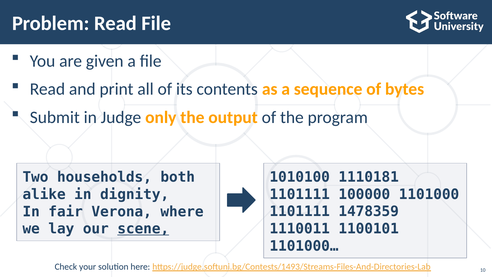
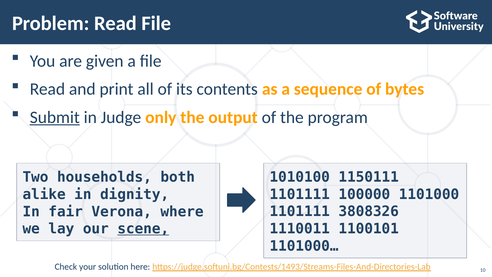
Submit underline: none -> present
1110181: 1110181 -> 1150111
1478359: 1478359 -> 3808326
